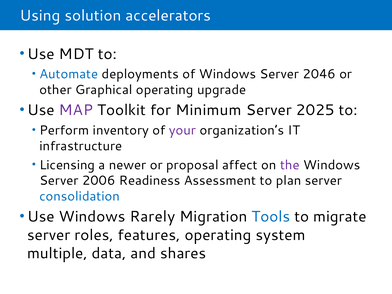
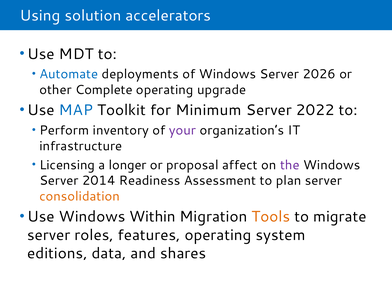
2046: 2046 -> 2026
Graphical: Graphical -> Complete
MAP colour: purple -> blue
2025: 2025 -> 2022
newer: newer -> longer
2006: 2006 -> 2014
consolidation colour: blue -> orange
Rarely: Rarely -> Within
Tools colour: blue -> orange
multiple: multiple -> editions
